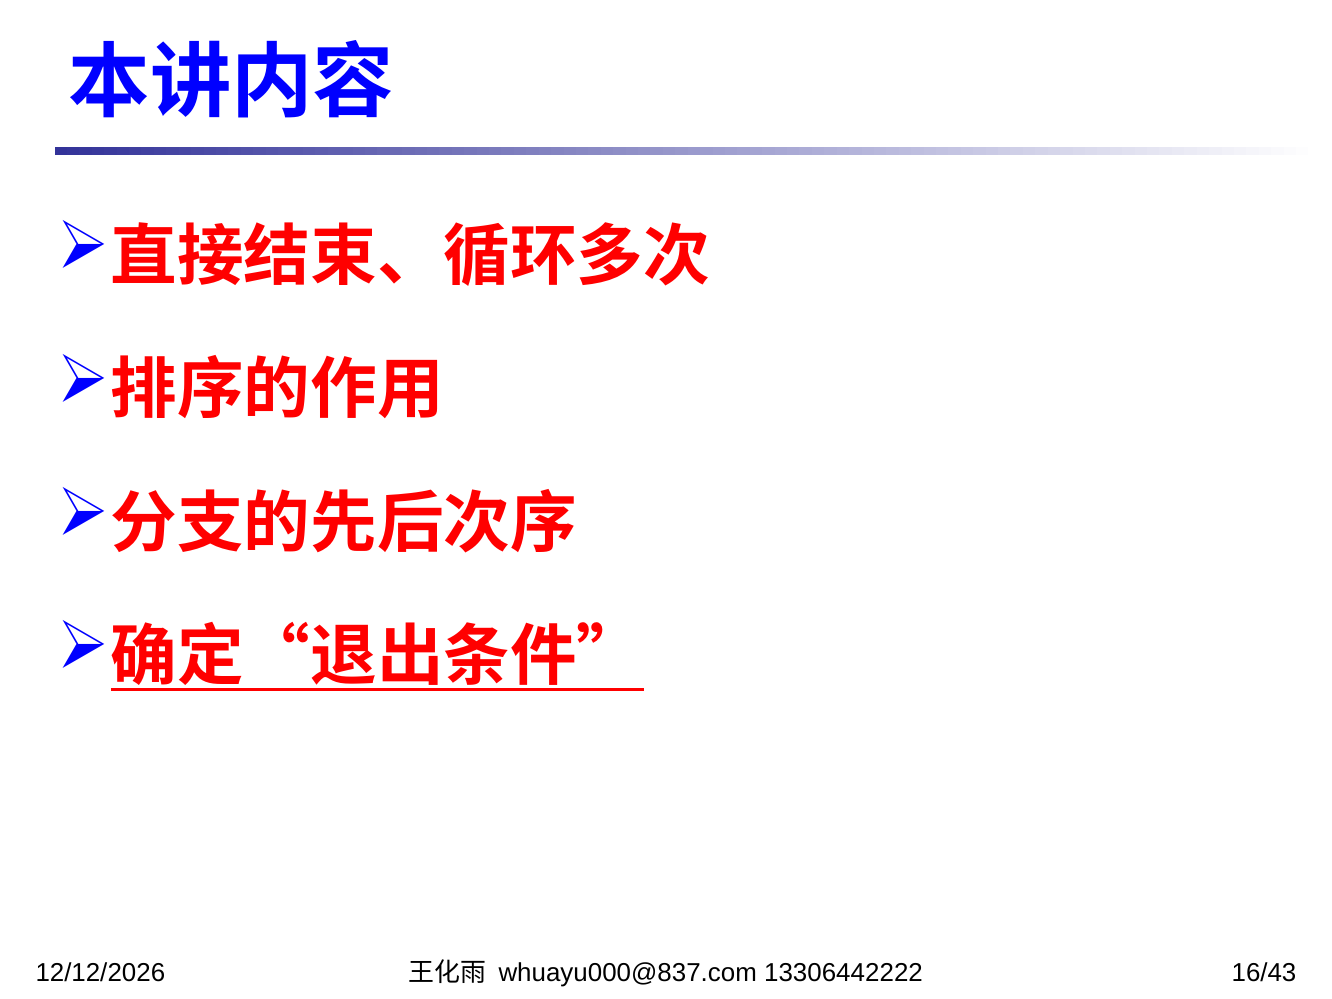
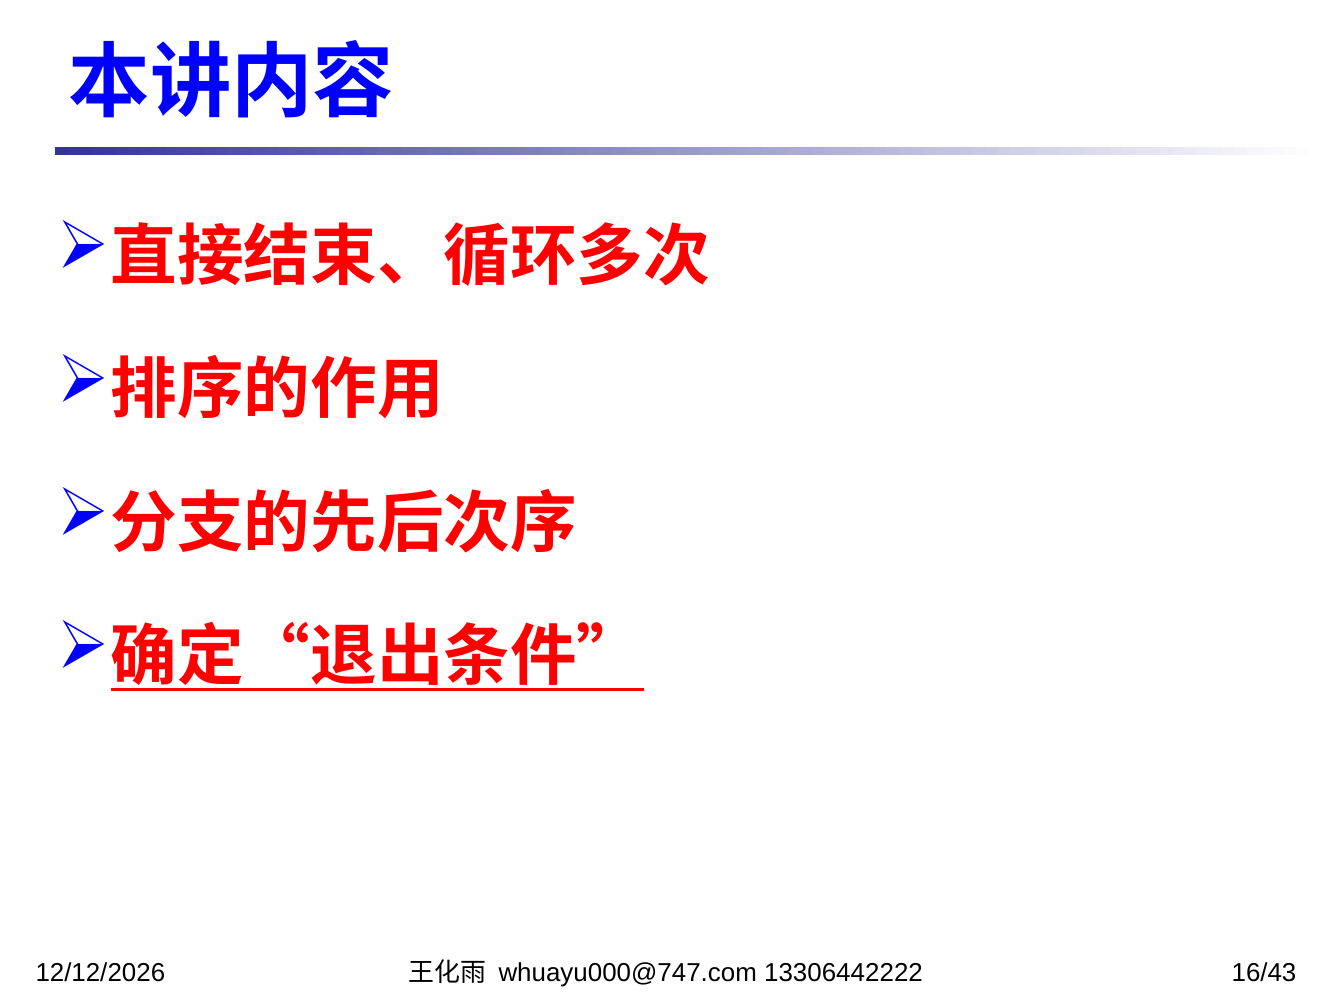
whuayu000@837.com: whuayu000@837.com -> whuayu000@747.com
